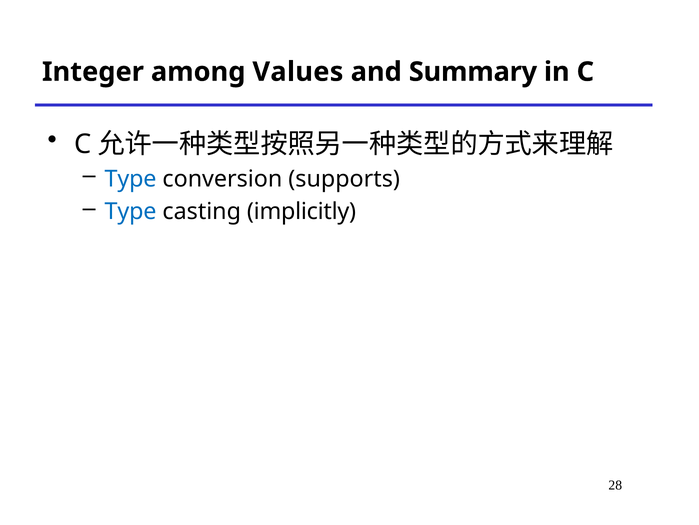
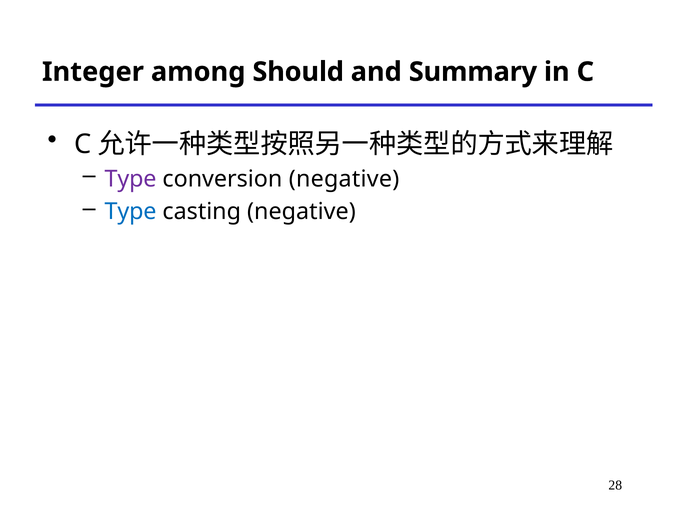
Values: Values -> Should
Type at (131, 179) colour: blue -> purple
conversion supports: supports -> negative
casting implicitly: implicitly -> negative
